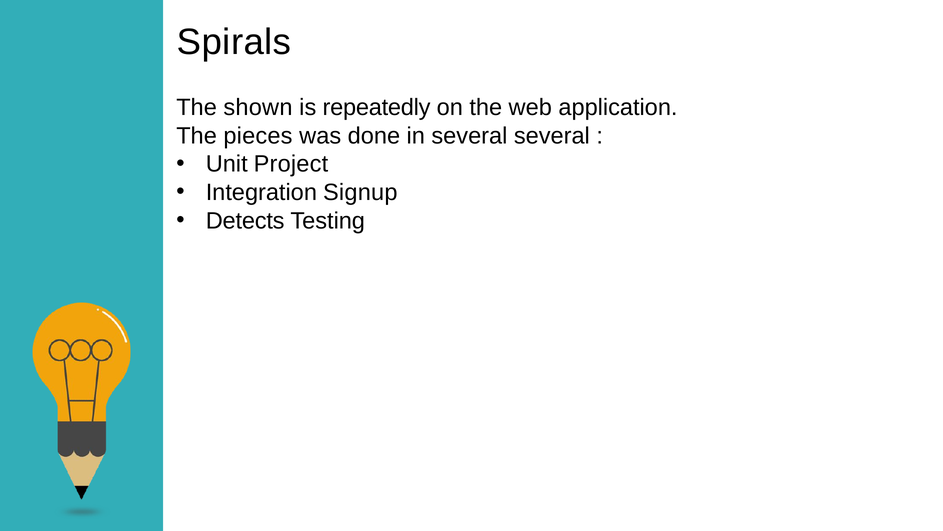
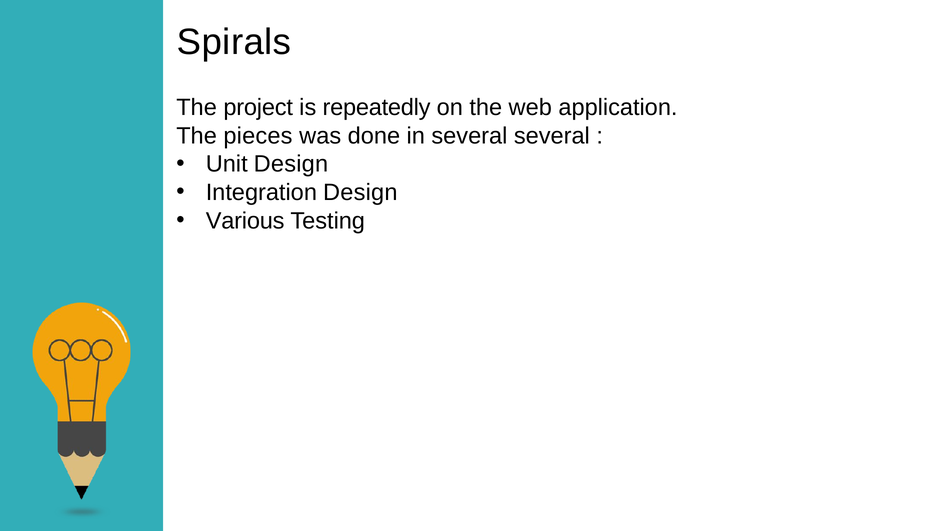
shown: shown -> project
Unit Project: Project -> Design
Integration Signup: Signup -> Design
Detects: Detects -> Various
